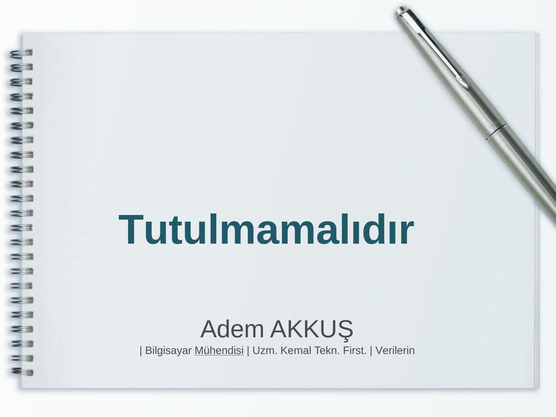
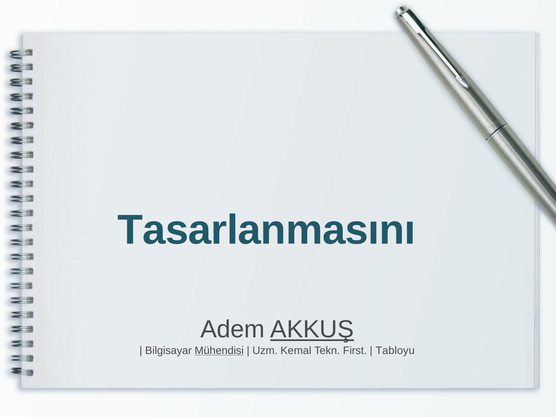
Tutulmamalıdır: Tutulmamalıdır -> Tasarlanmasını
AKKUŞ underline: none -> present
Verilerin: Verilerin -> Tabloyu
